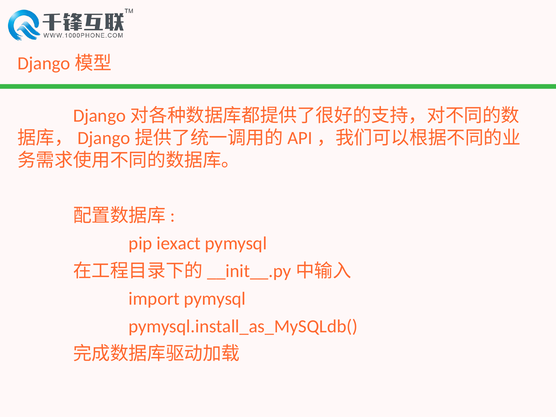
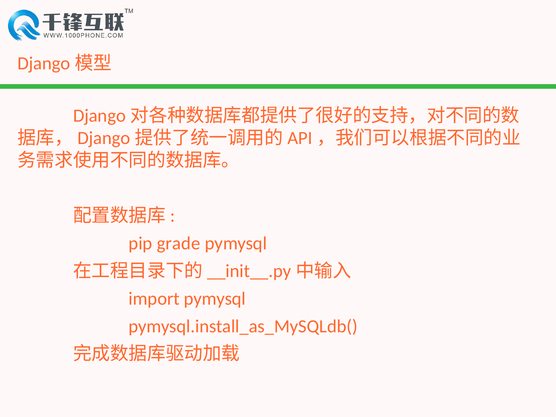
iexact: iexact -> grade
